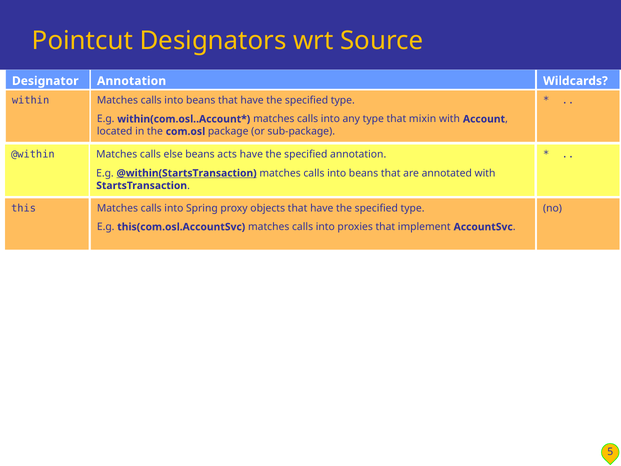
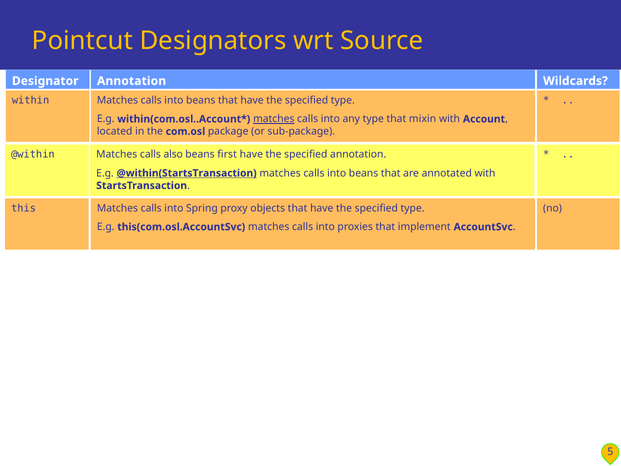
matches at (274, 119) underline: none -> present
else: else -> also
acts: acts -> first
